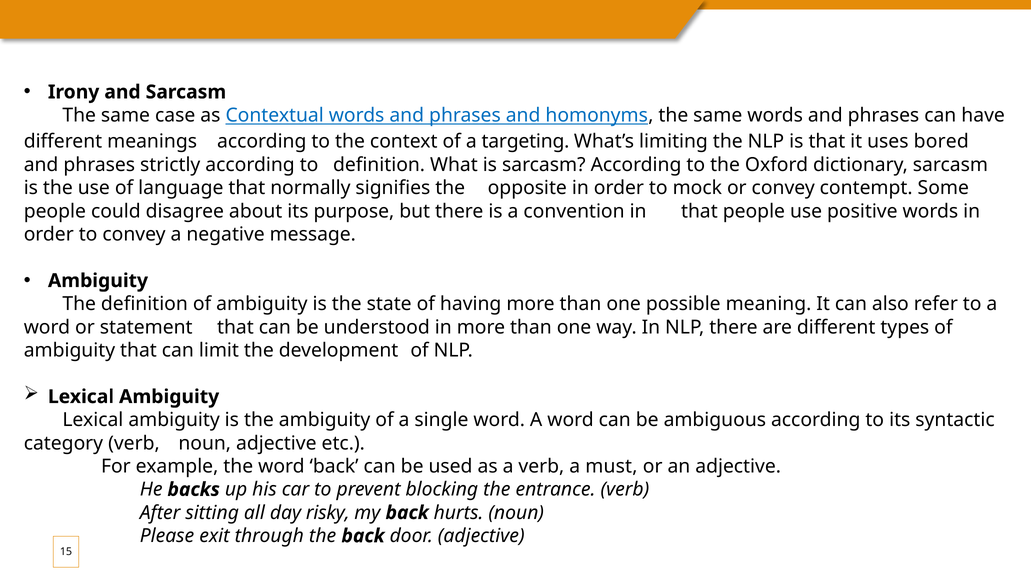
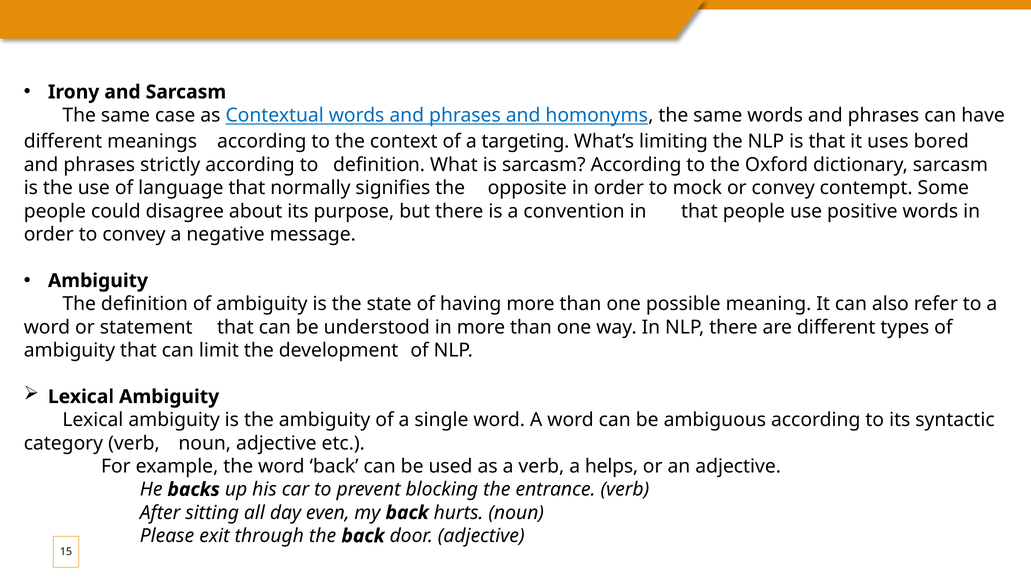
must: must -> helps
risky: risky -> even
